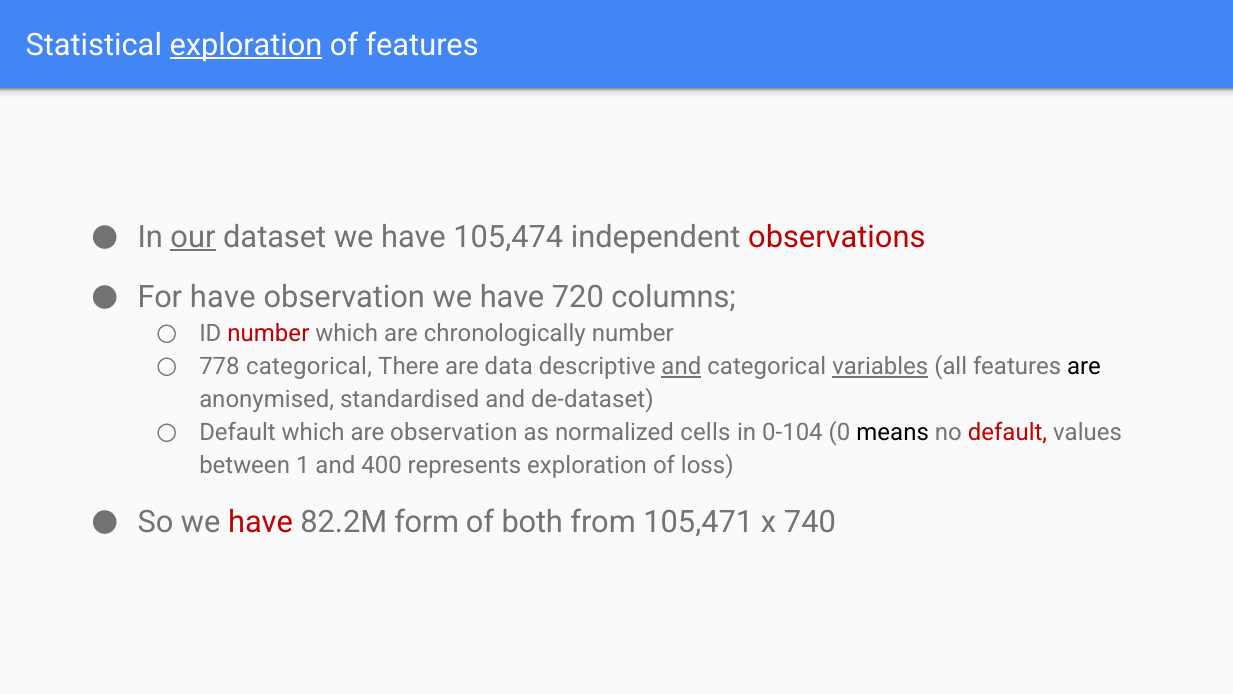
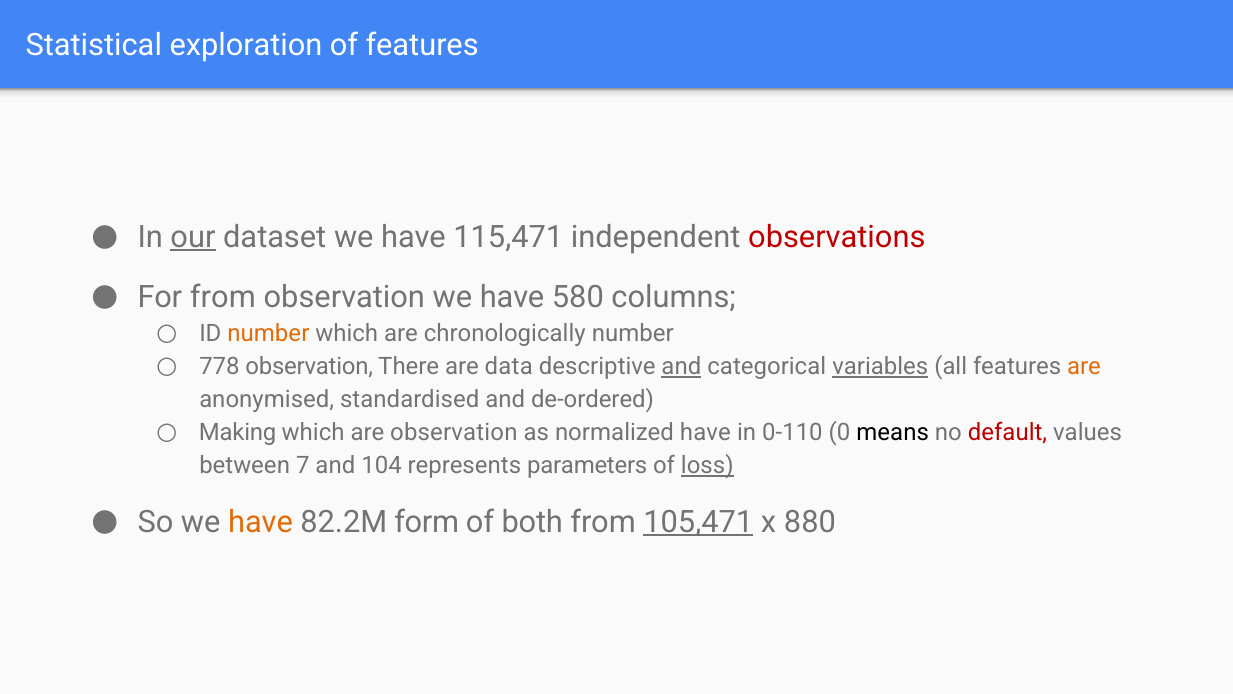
exploration at (246, 45) underline: present -> none
105,474: 105,474 -> 115,471
For have: have -> from
720: 720 -> 580
number at (268, 333) colour: red -> orange
778 categorical: categorical -> observation
are at (1084, 366) colour: black -> orange
de-dataset: de-dataset -> de-ordered
Default at (238, 433): Default -> Making
normalized cells: cells -> have
0-104: 0-104 -> 0-110
1: 1 -> 7
400: 400 -> 104
represents exploration: exploration -> parameters
loss underline: none -> present
have at (260, 522) colour: red -> orange
105,471 underline: none -> present
740: 740 -> 880
